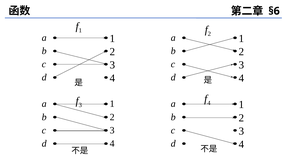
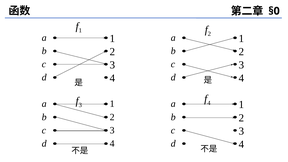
§6: §6 -> §0
